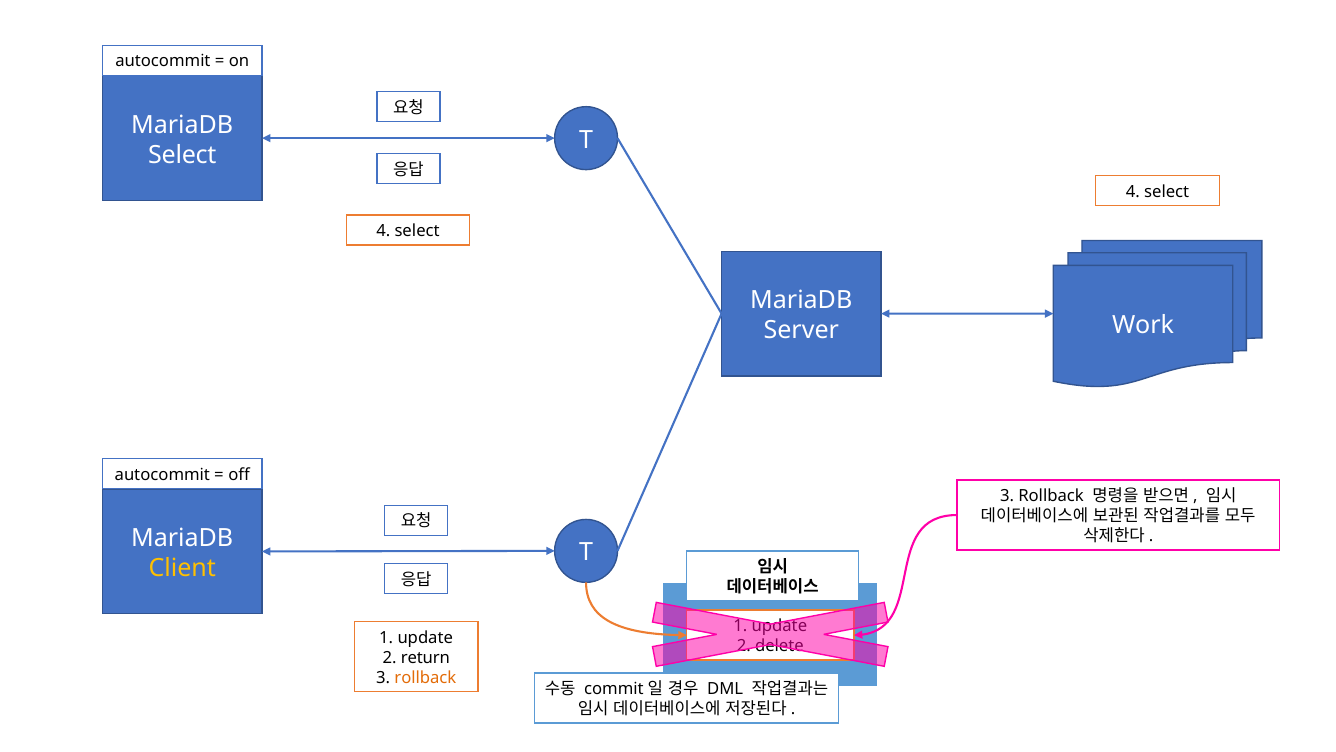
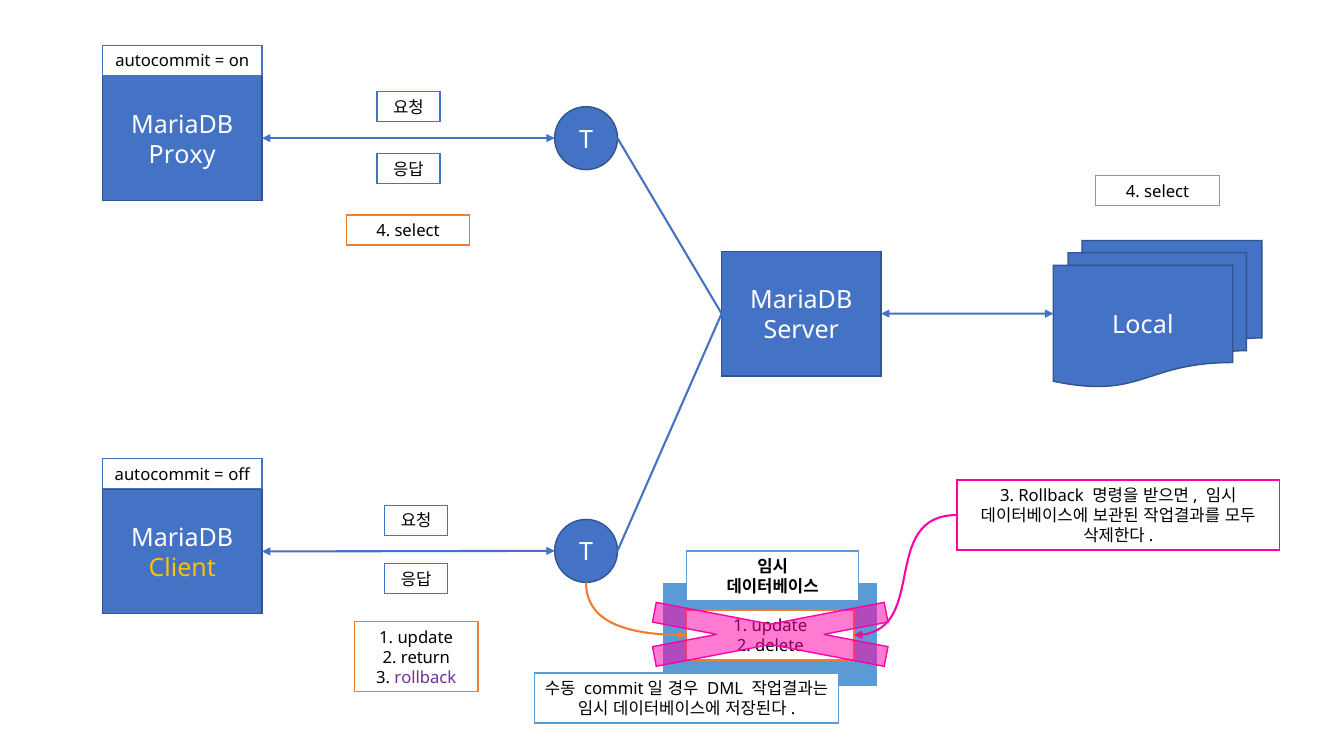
Select at (182, 155): Select -> Proxy
Work: Work -> Local
rollback at (425, 677) colour: orange -> purple
